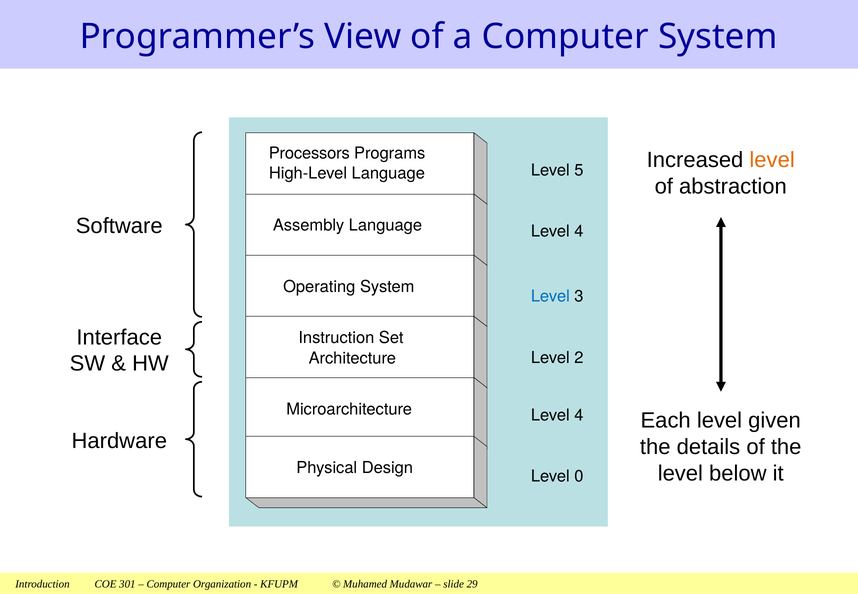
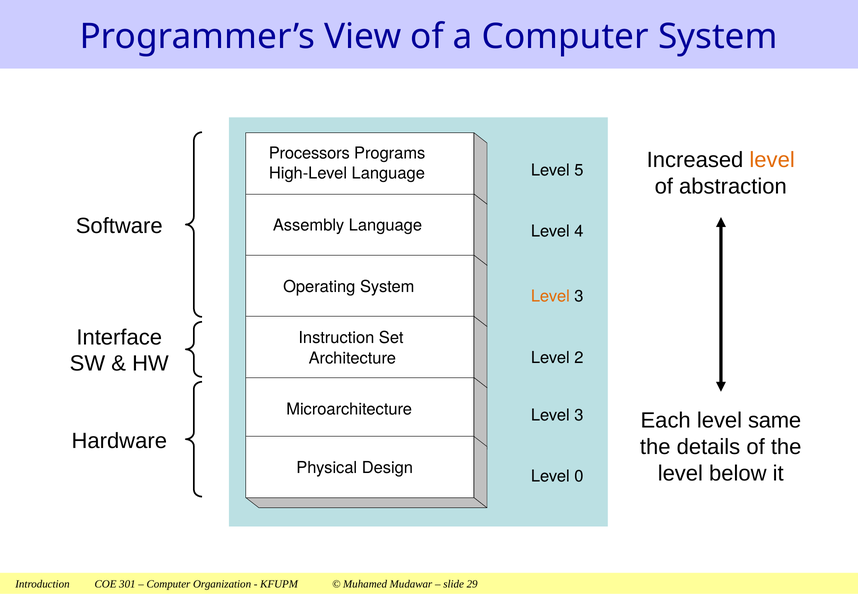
Level at (550, 296) colour: blue -> orange
4 at (579, 415): 4 -> 3
given: given -> same
